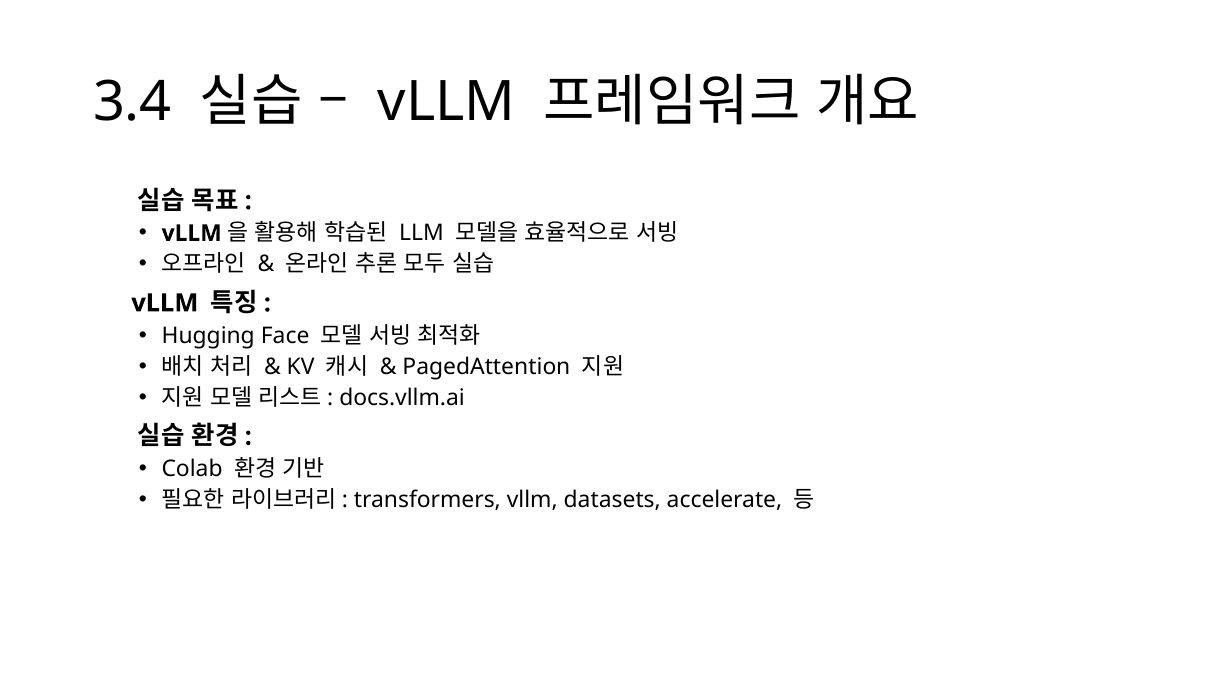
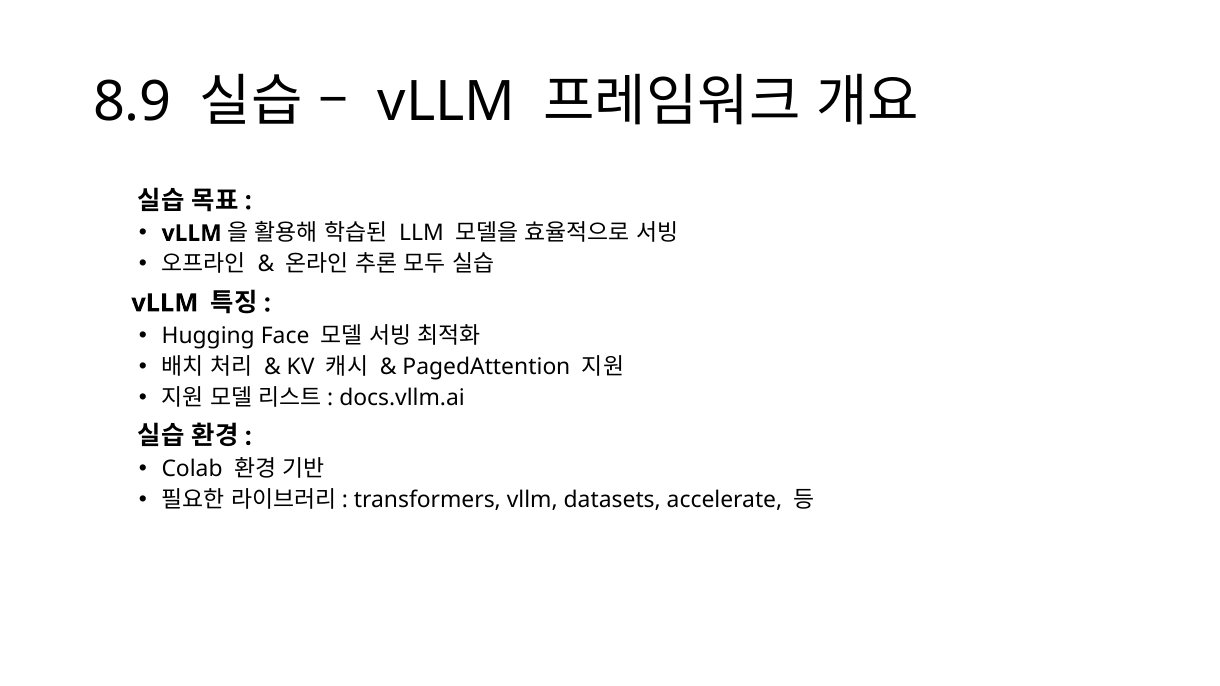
3.4: 3.4 -> 8.9
